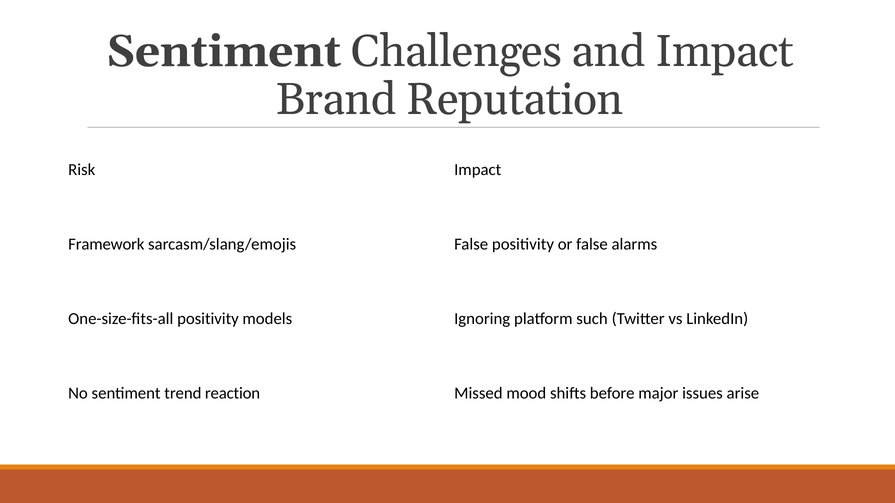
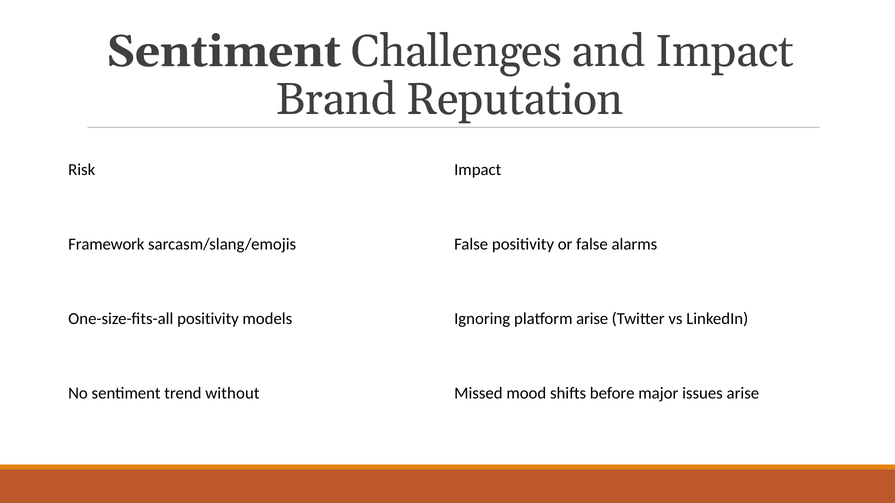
platform such: such -> arise
reaction: reaction -> without
